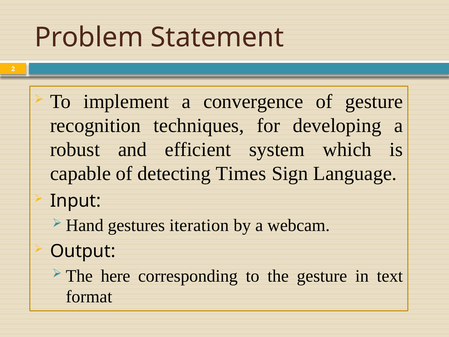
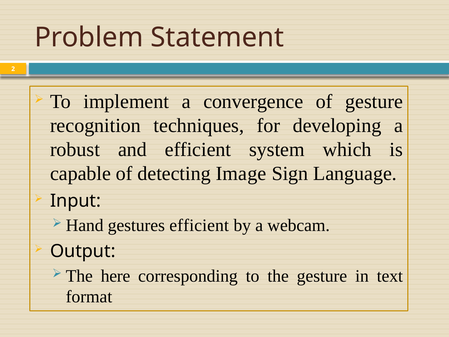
Times: Times -> Image
gestures iteration: iteration -> efficient
